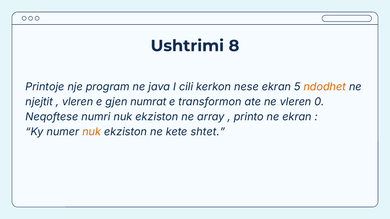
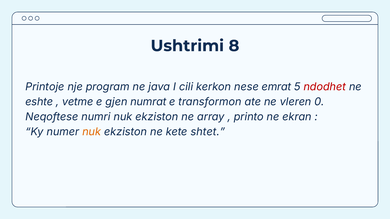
nese ekran: ekran -> emrat
ndodhet colour: orange -> red
njejtit: njejtit -> eshte
vleren at (78, 102): vleren -> vetme
